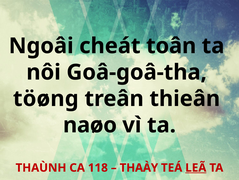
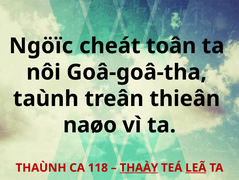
Ngoâi: Ngoâi -> Ngöïc
töøng: töøng -> taùnh
THAÀY underline: none -> present
